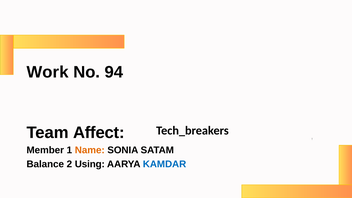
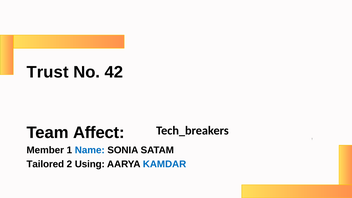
Work: Work -> Trust
94: 94 -> 42
Name colour: orange -> blue
Balance: Balance -> Tailored
